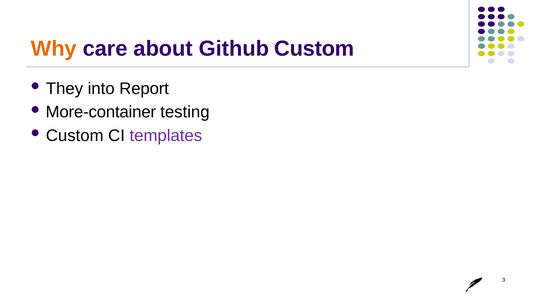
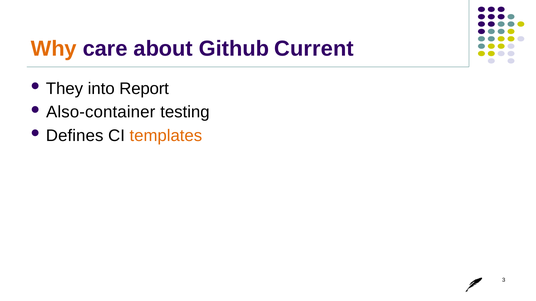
Github Custom: Custom -> Current
More-container: More-container -> Also-container
Custom at (75, 136): Custom -> Defines
templates colour: purple -> orange
